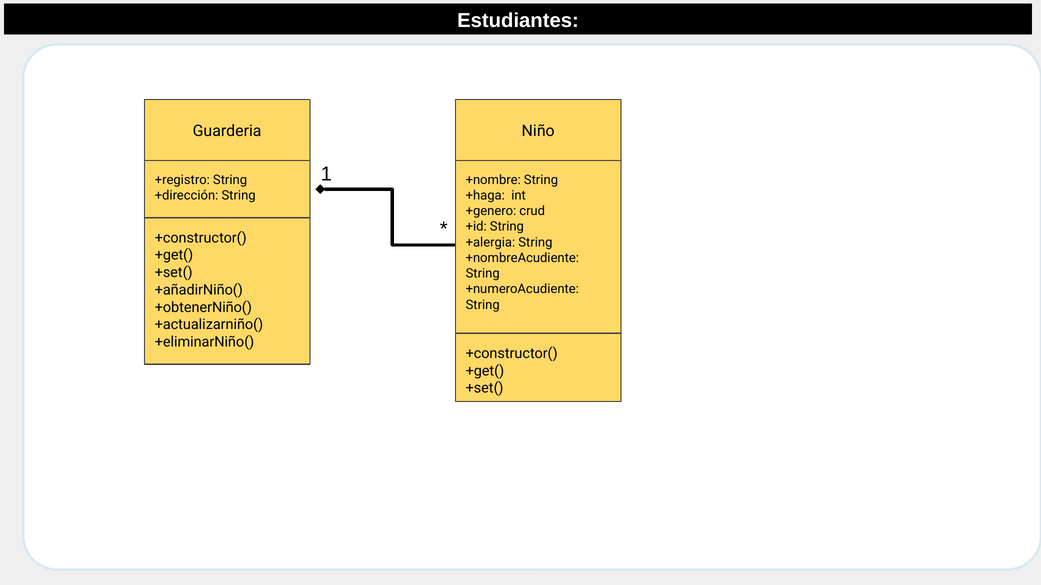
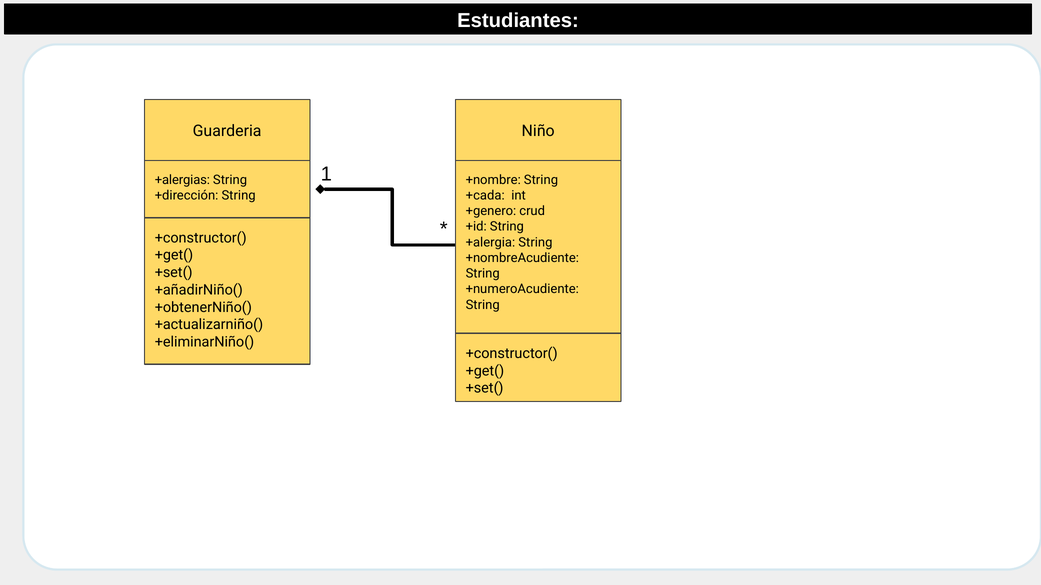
+registro: +registro -> +alergias
+haga: +haga -> +cada
